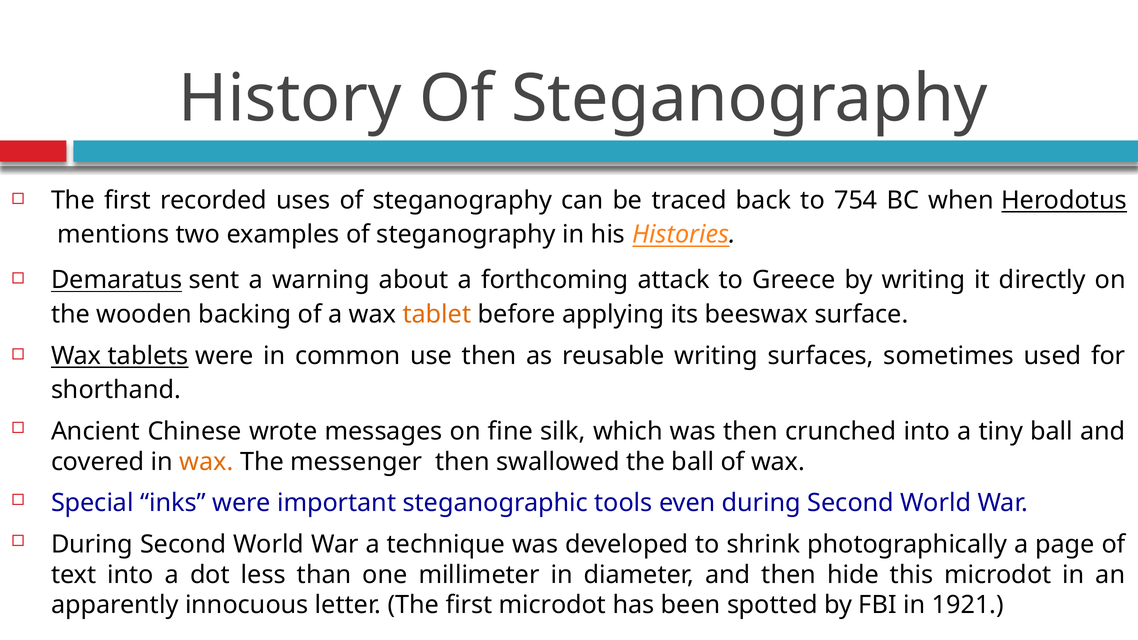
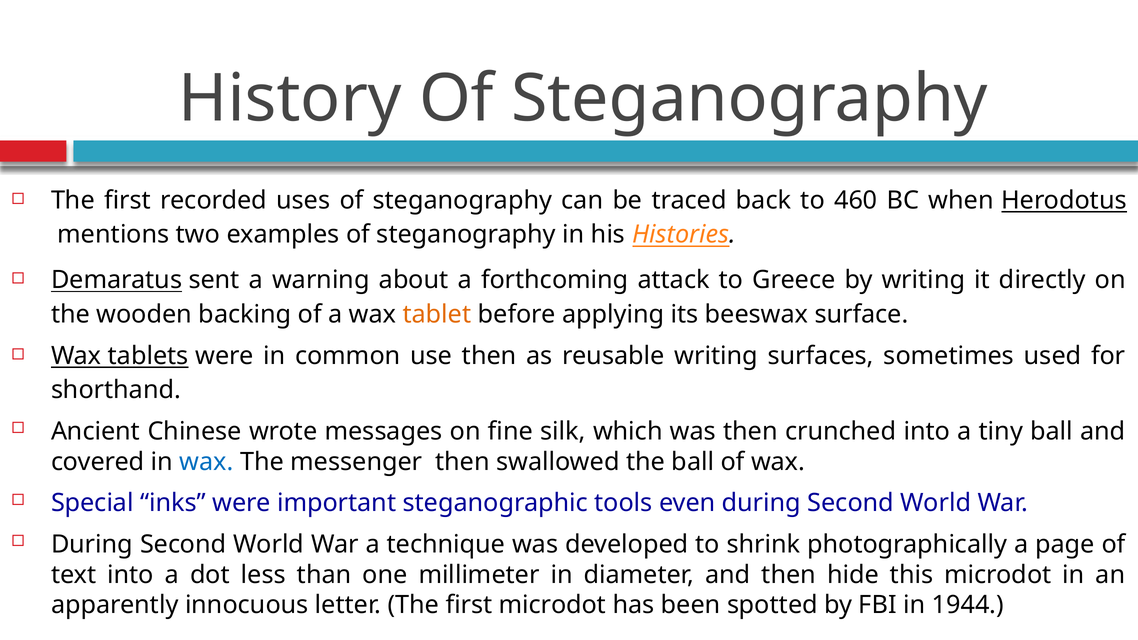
754: 754 -> 460
wax at (207, 462) colour: orange -> blue
1921: 1921 -> 1944
